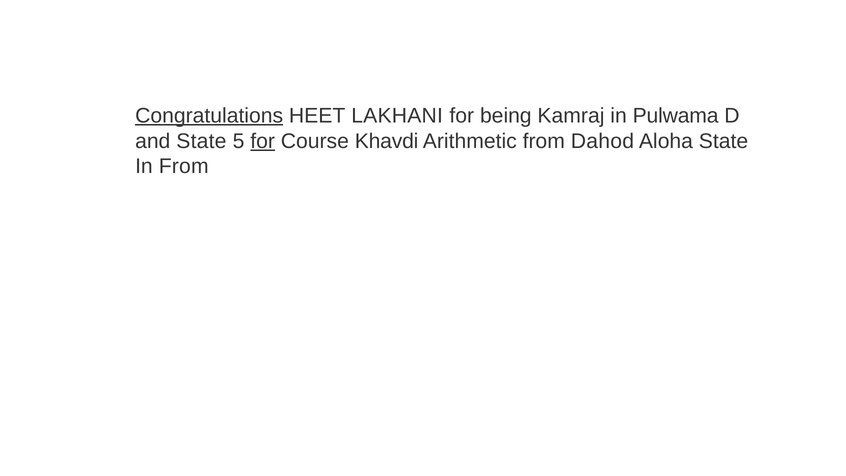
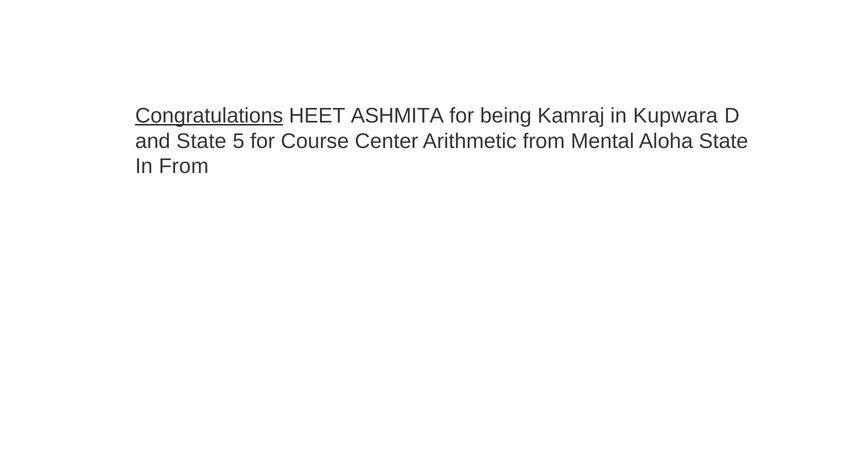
LAKHANI: LAKHANI -> ASHMITA
Pulwama: Pulwama -> Kupwara
for at (263, 141) underline: present -> none
Khavdi: Khavdi -> Center
Dahod: Dahod -> Mental
